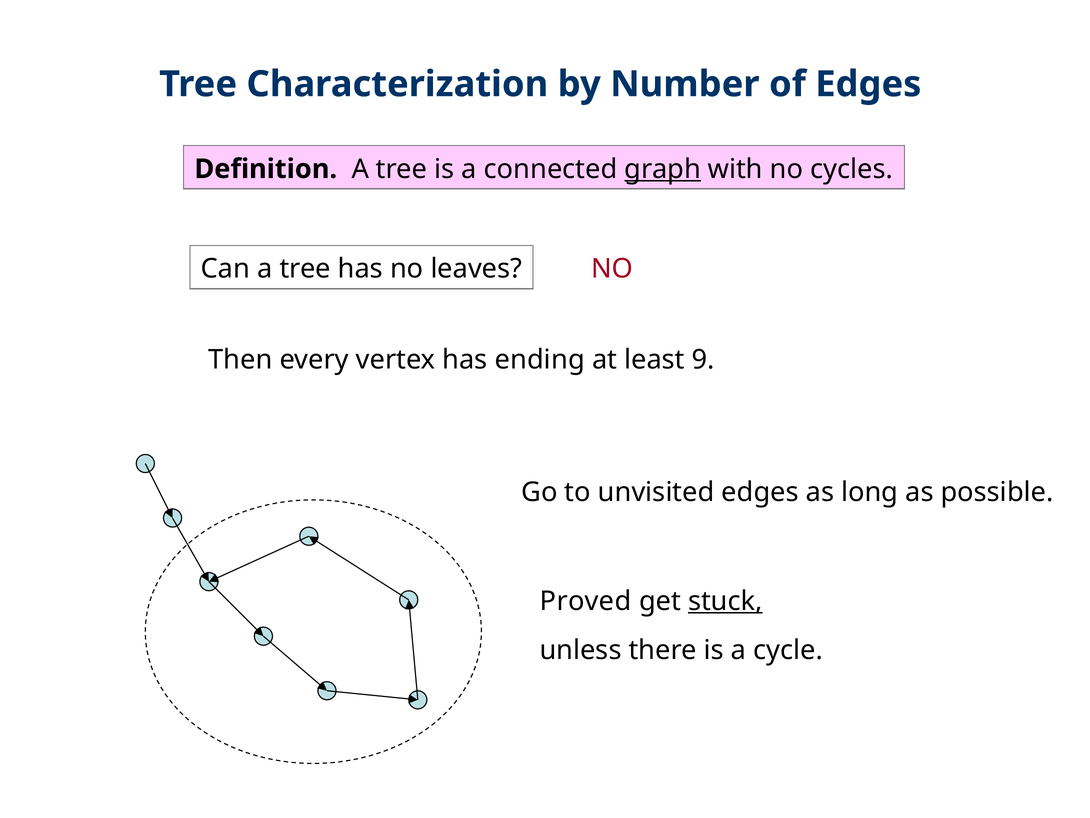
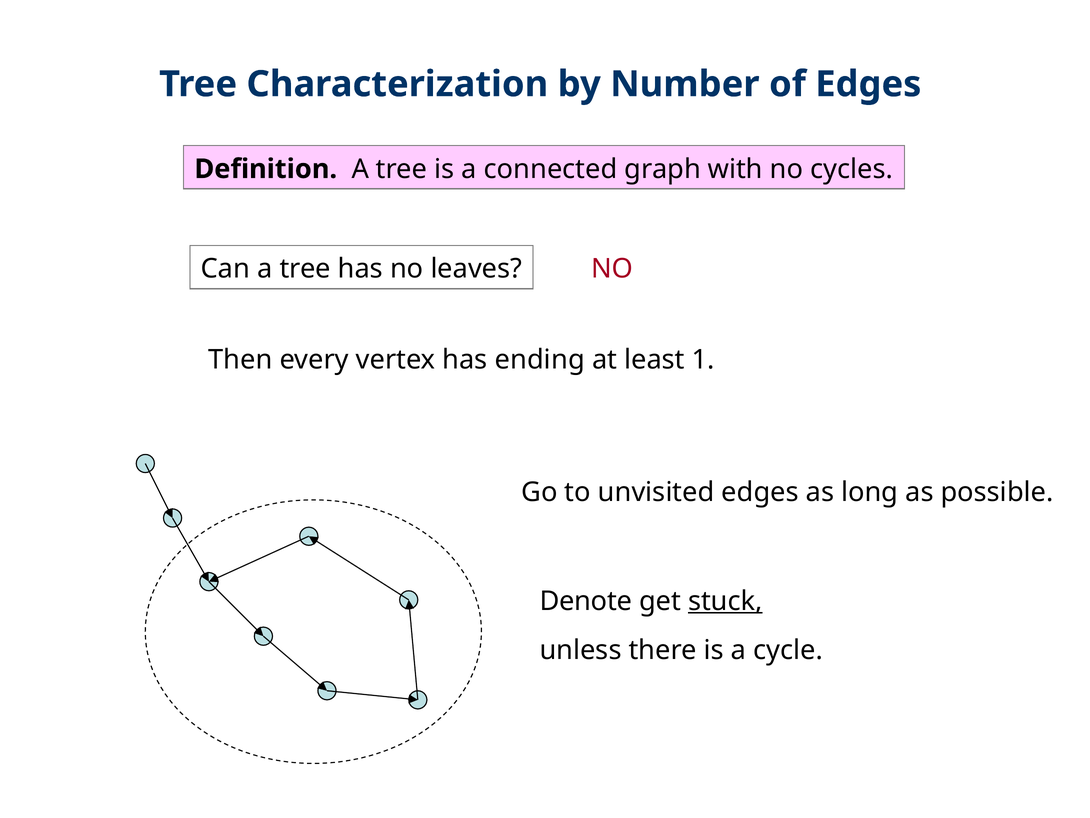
graph underline: present -> none
9: 9 -> 1
Proved: Proved -> Denote
